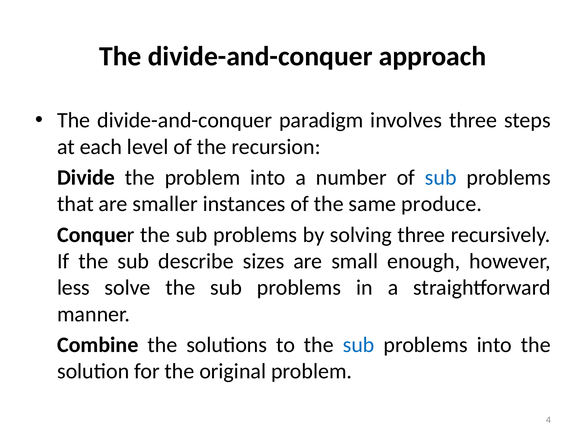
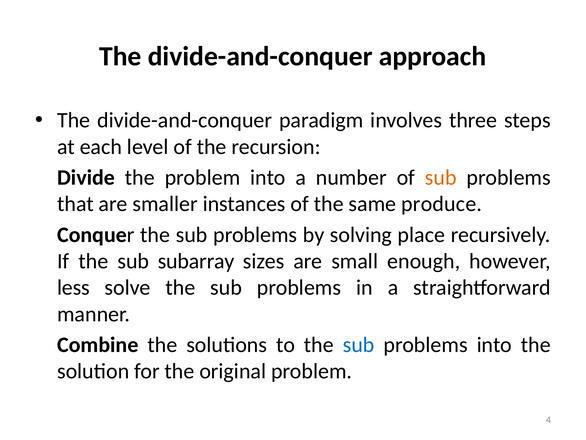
sub at (441, 177) colour: blue -> orange
solving three: three -> place
describe: describe -> subarray
